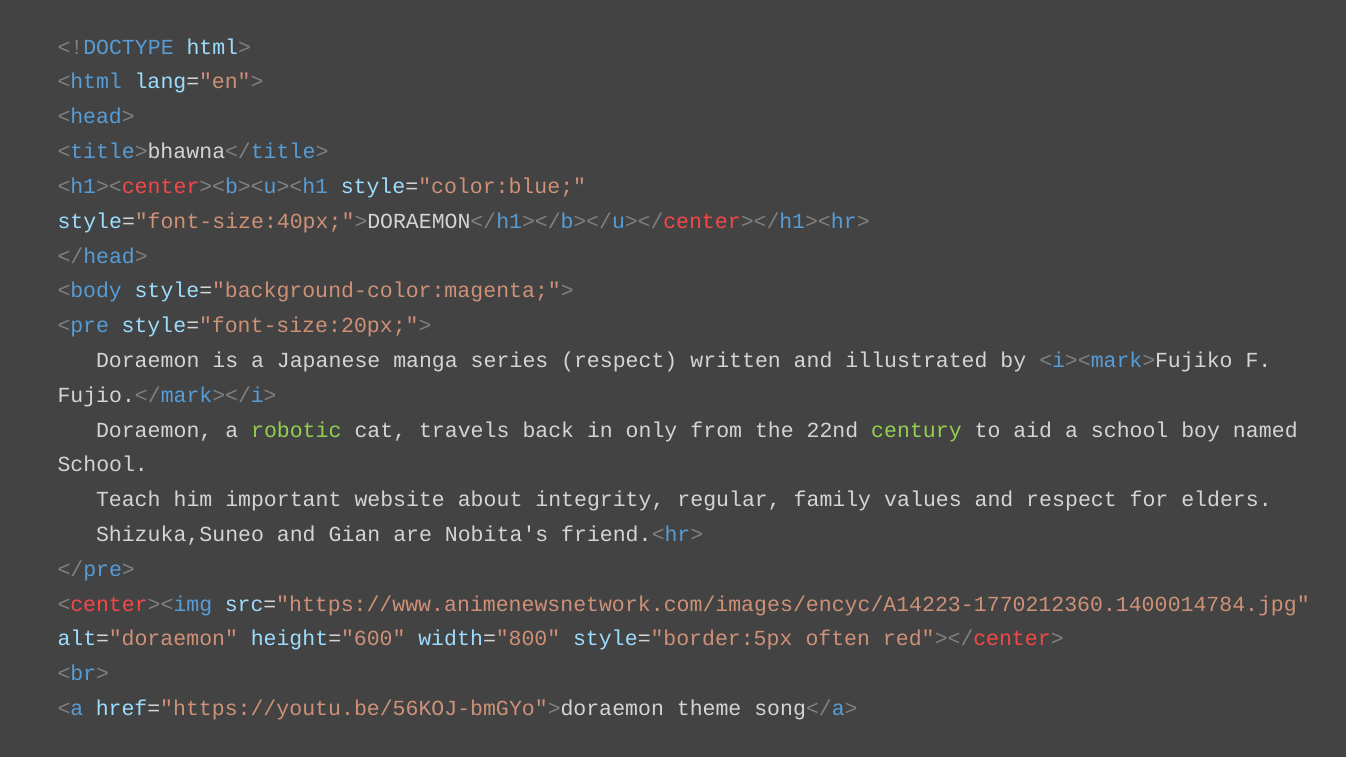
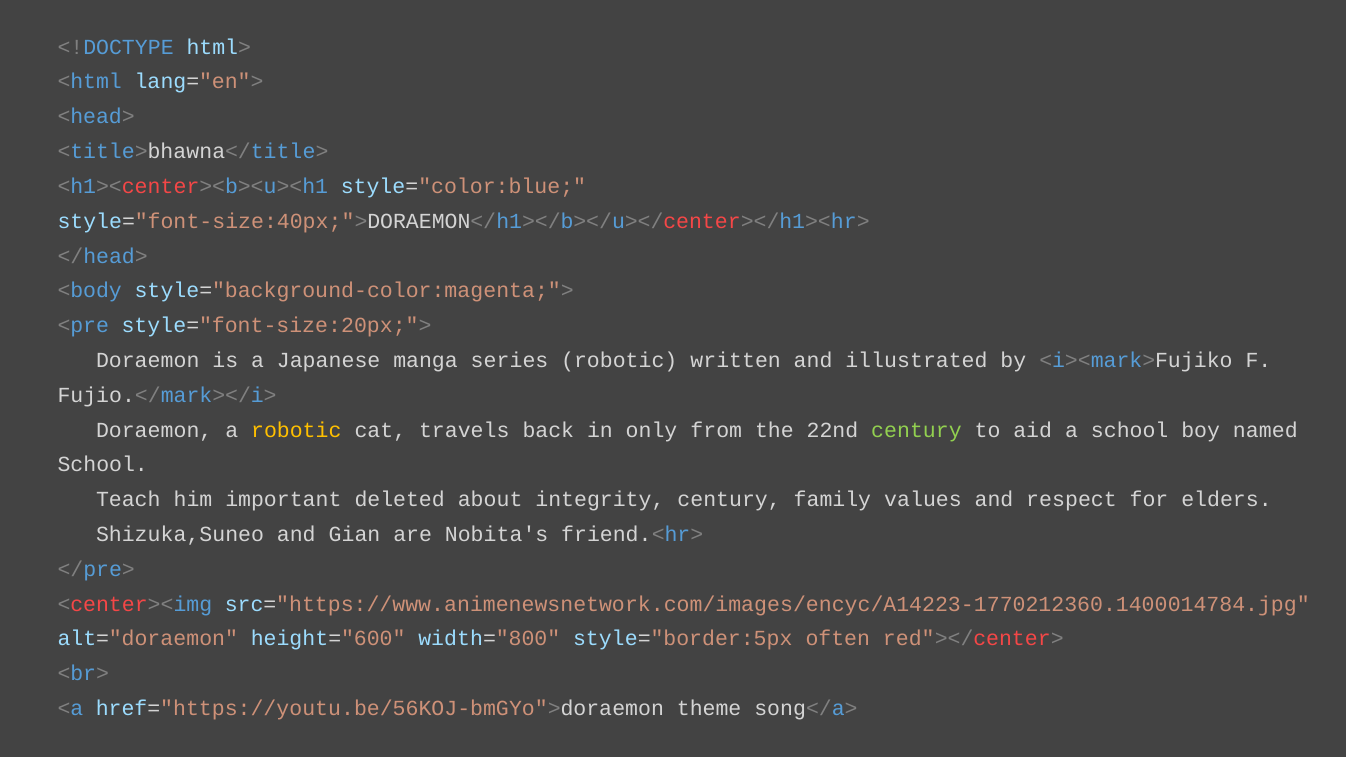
series respect: respect -> robotic
robotic at (296, 430) colour: light green -> yellow
website: website -> deleted
integrity regular: regular -> century
